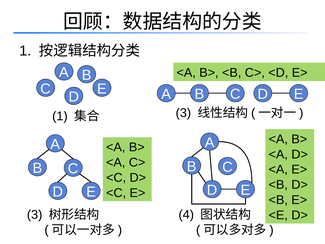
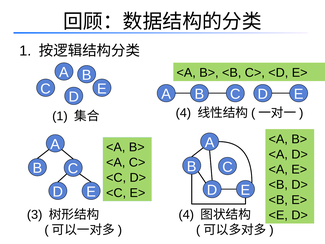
3 at (183, 113): 3 -> 4
